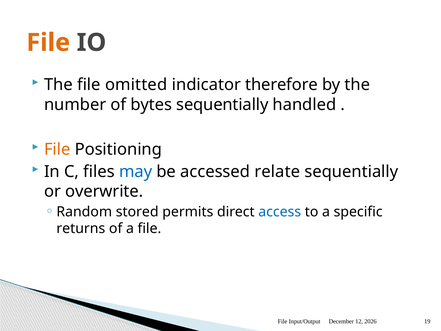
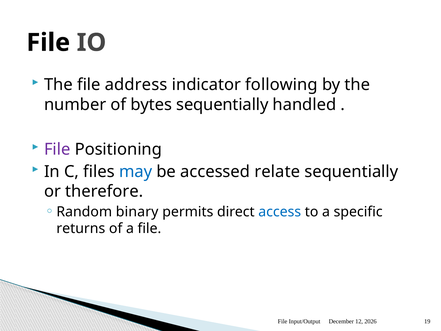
File at (48, 43) colour: orange -> black
omitted: omitted -> address
therefore: therefore -> following
File at (57, 149) colour: orange -> purple
overwrite: overwrite -> therefore
stored: stored -> binary
